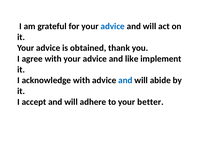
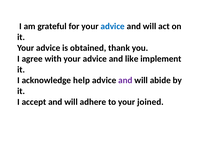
acknowledge with: with -> help
and at (125, 80) colour: blue -> purple
better: better -> joined
